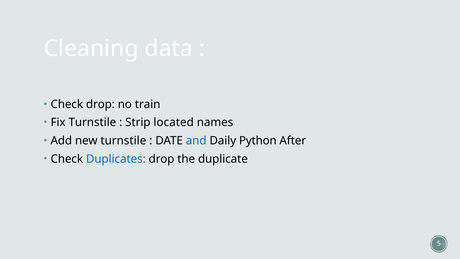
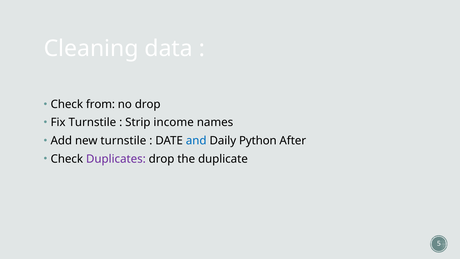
Check drop: drop -> from
no train: train -> drop
located: located -> income
Duplicates colour: blue -> purple
